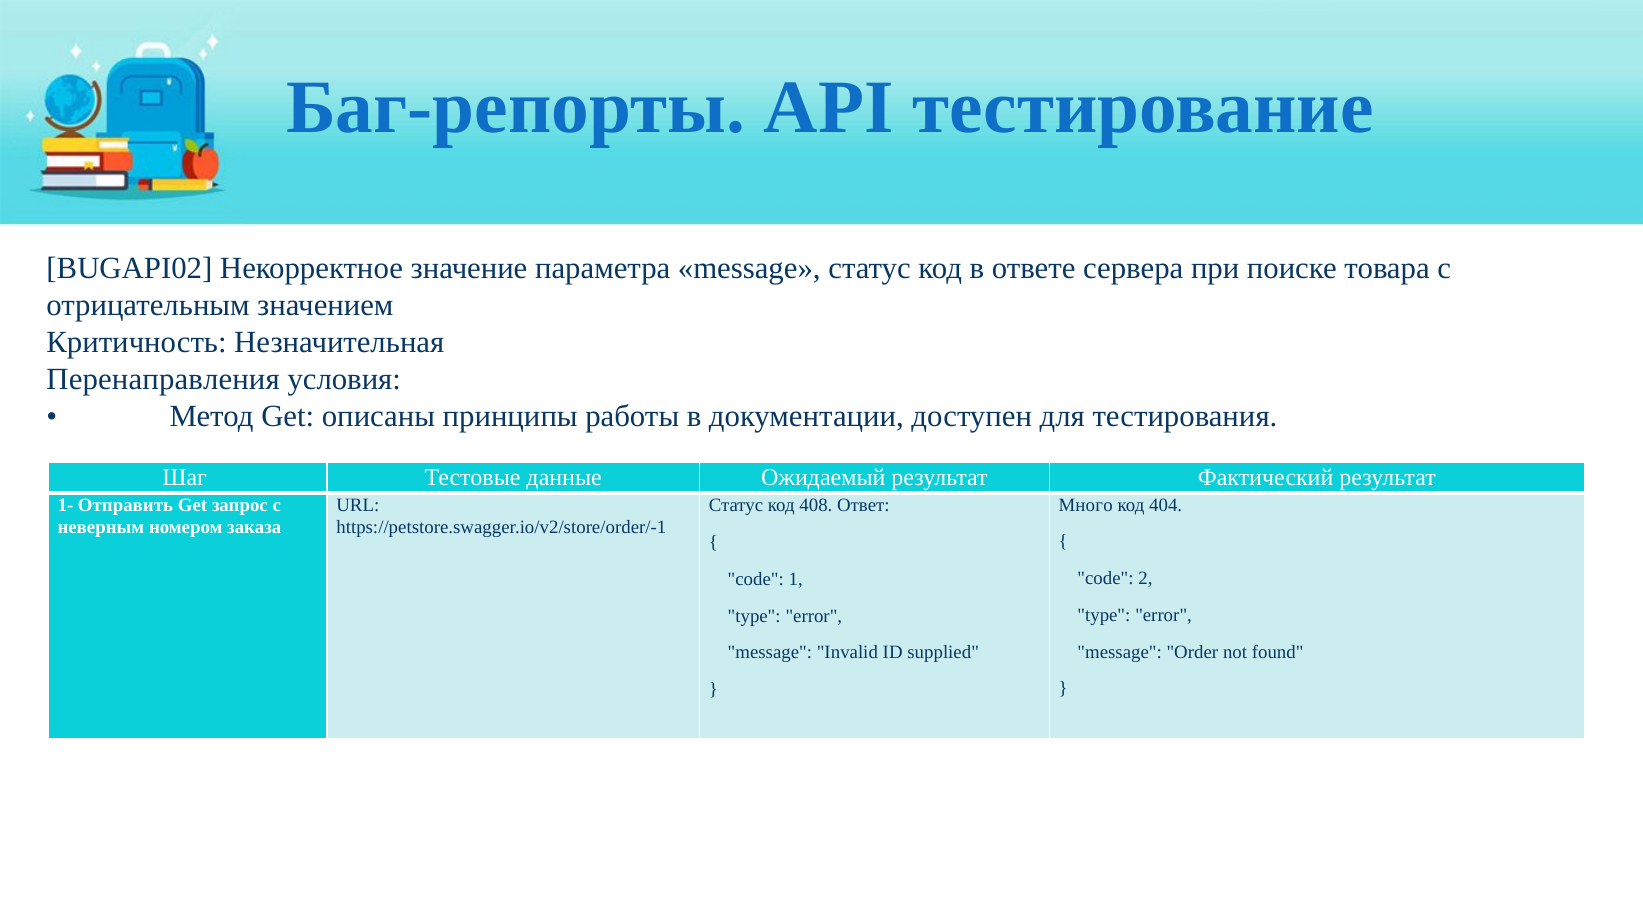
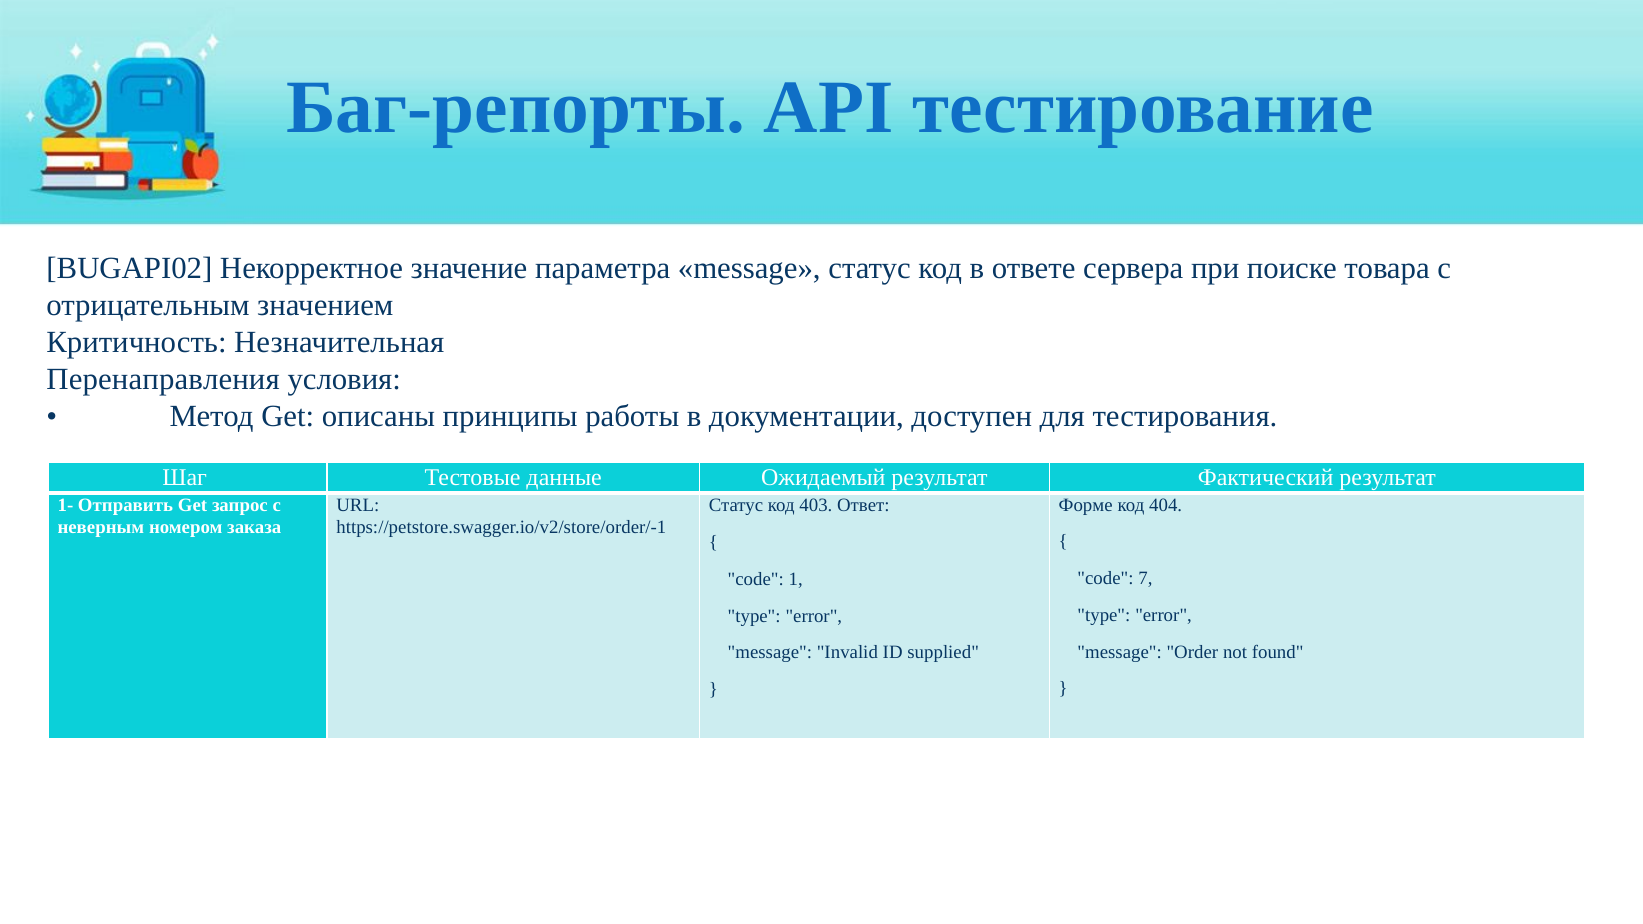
Много: Много -> Форме
408: 408 -> 403
2: 2 -> 7
